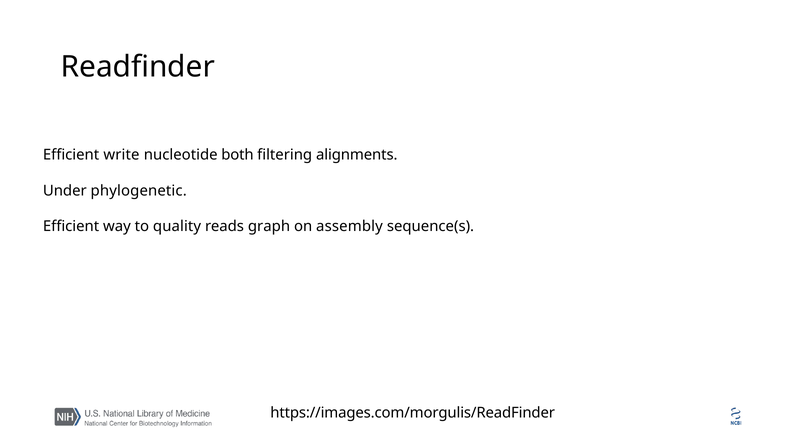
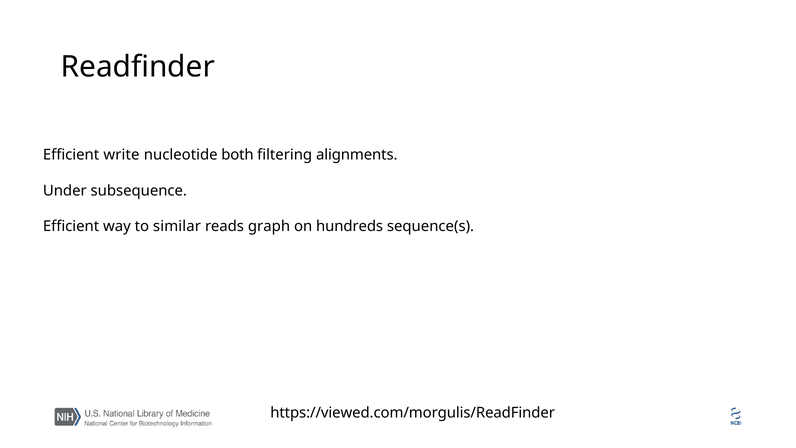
phylogenetic: phylogenetic -> subsequence
quality: quality -> similar
assembly: assembly -> hundreds
https://images.com/morgulis/ReadFinder: https://images.com/morgulis/ReadFinder -> https://viewed.com/morgulis/ReadFinder
